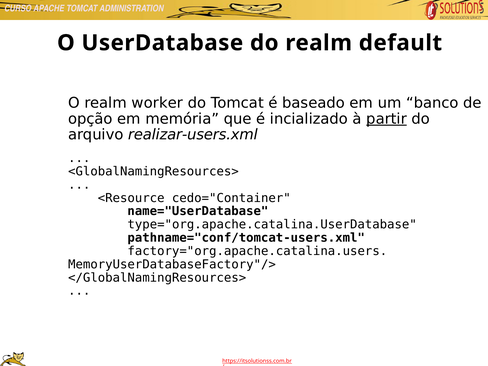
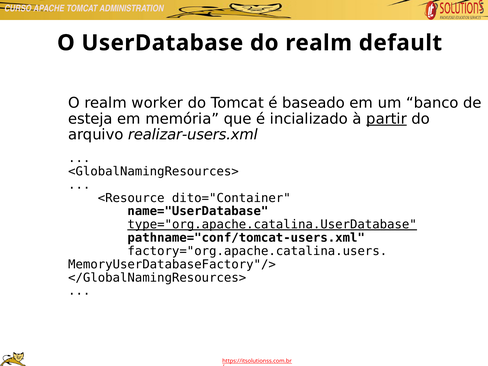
opção: opção -> esteja
cedo="Container: cedo="Container -> dito="Container
type="org.apache.catalina.UserDatabase underline: none -> present
